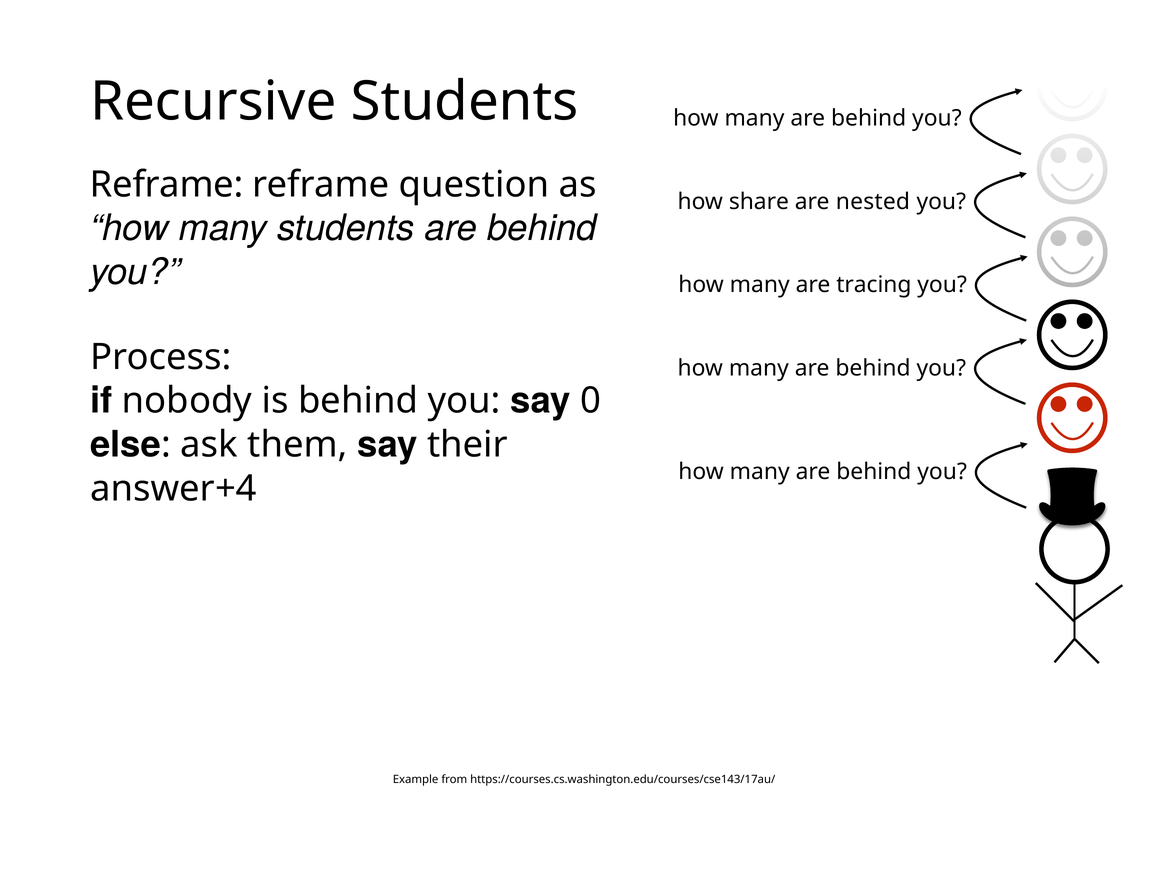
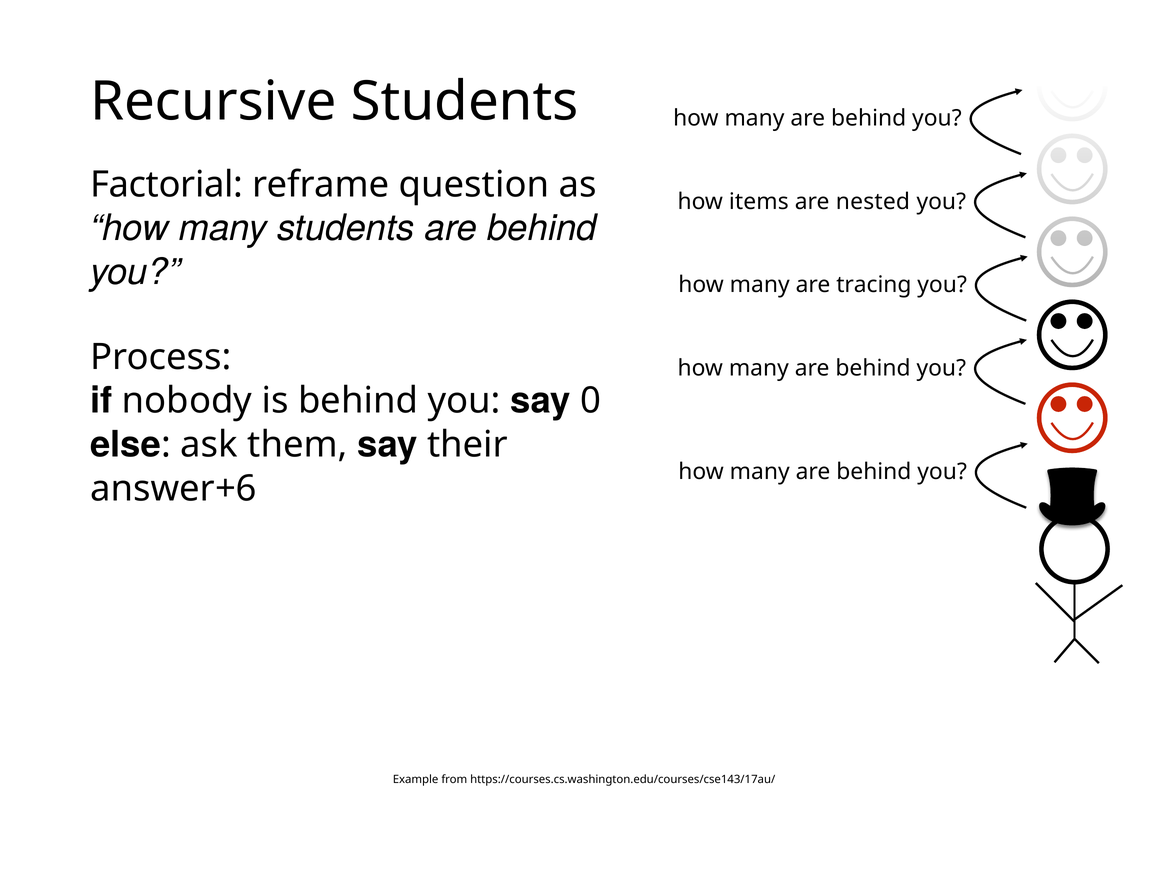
Reframe at (167, 185): Reframe -> Factorial
share: share -> items
answer+4: answer+4 -> answer+6
